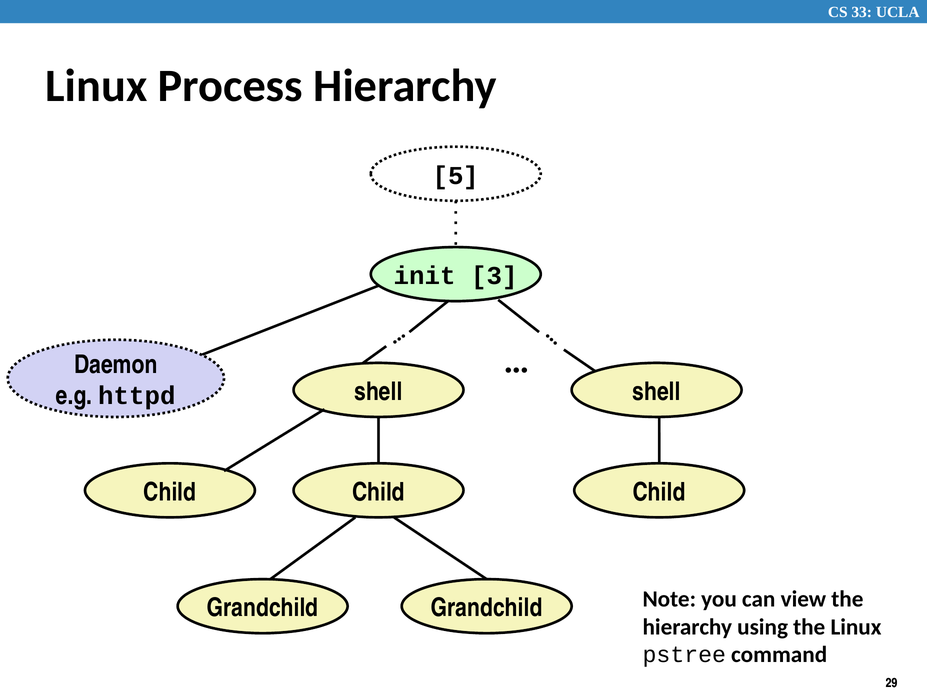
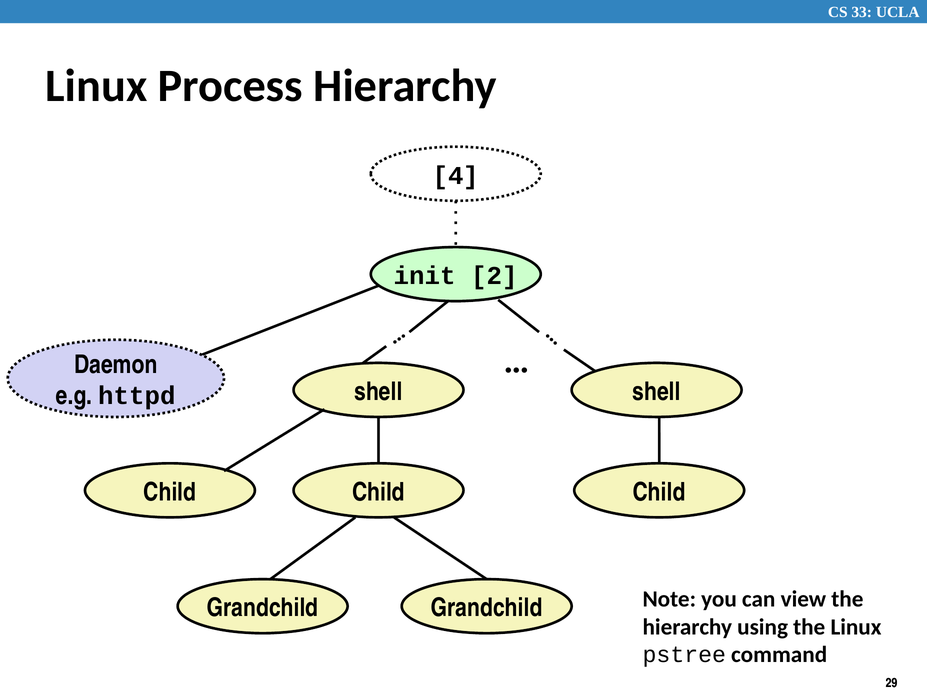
5: 5 -> 4
3: 3 -> 2
